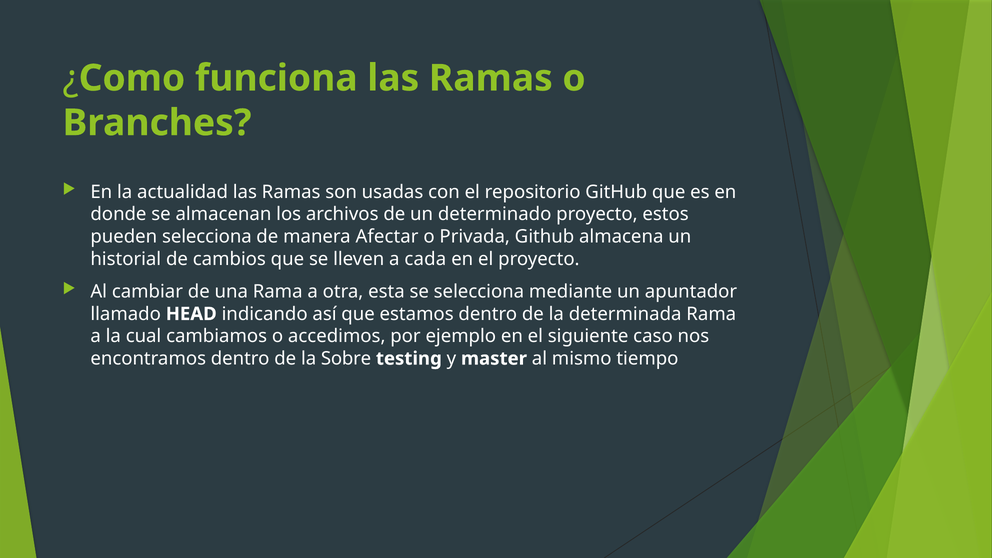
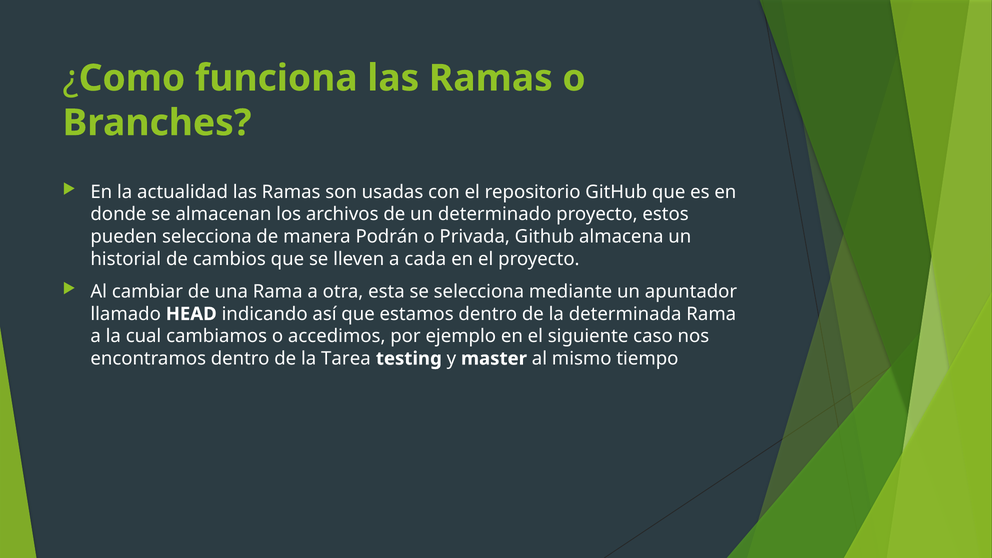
Afectar: Afectar -> Podrán
Sobre: Sobre -> Tarea
